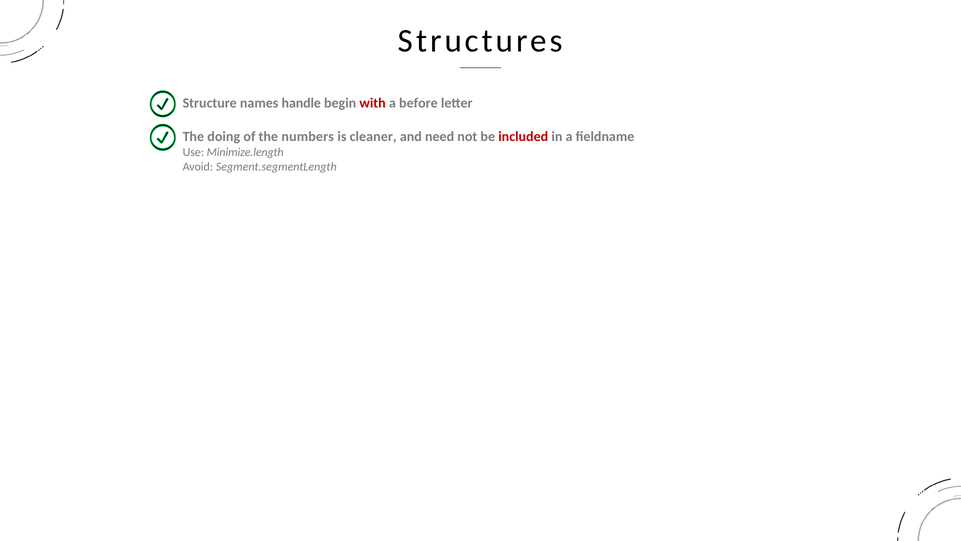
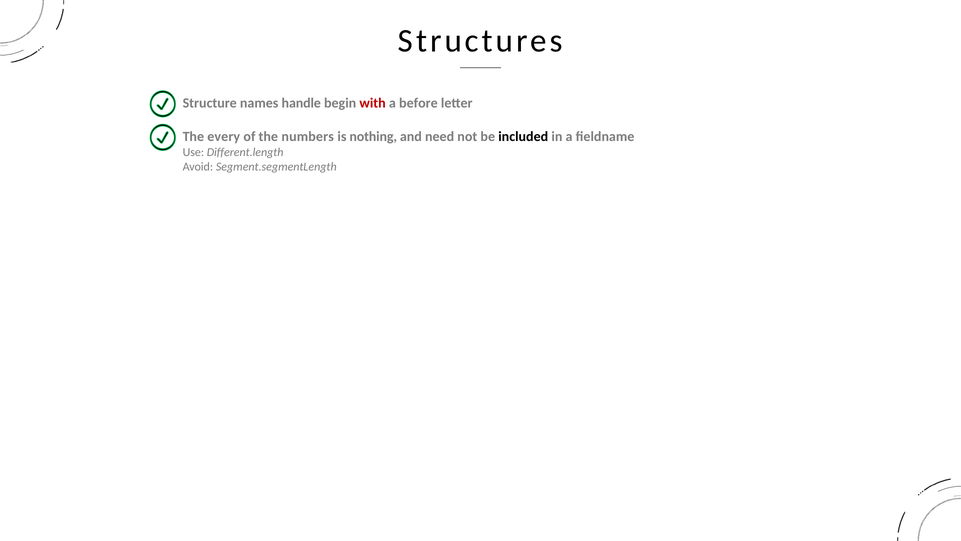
doing: doing -> every
cleaner: cleaner -> nothing
included colour: red -> black
Minimize.length: Minimize.length -> Different.length
